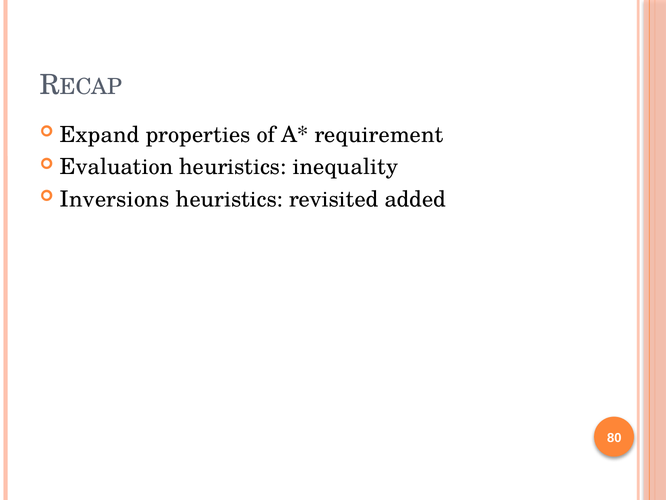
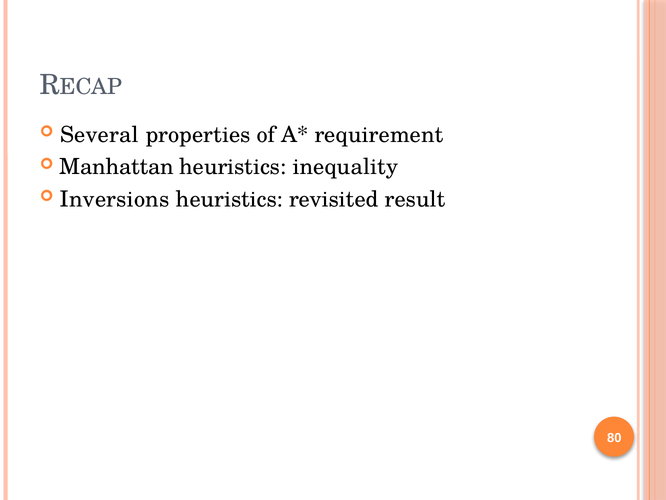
Expand: Expand -> Several
Evaluation: Evaluation -> Manhattan
added: added -> result
